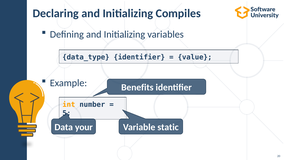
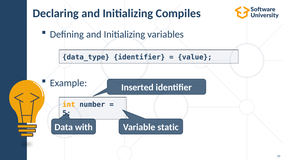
Benefits: Benefits -> Inserted
your: your -> with
